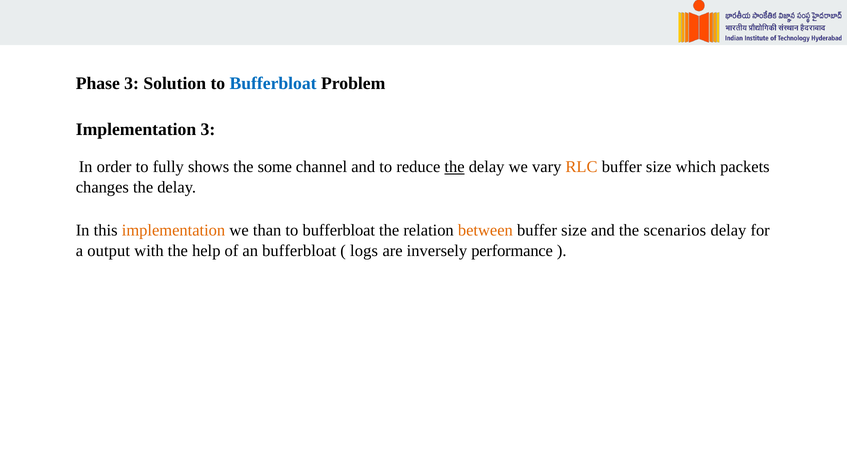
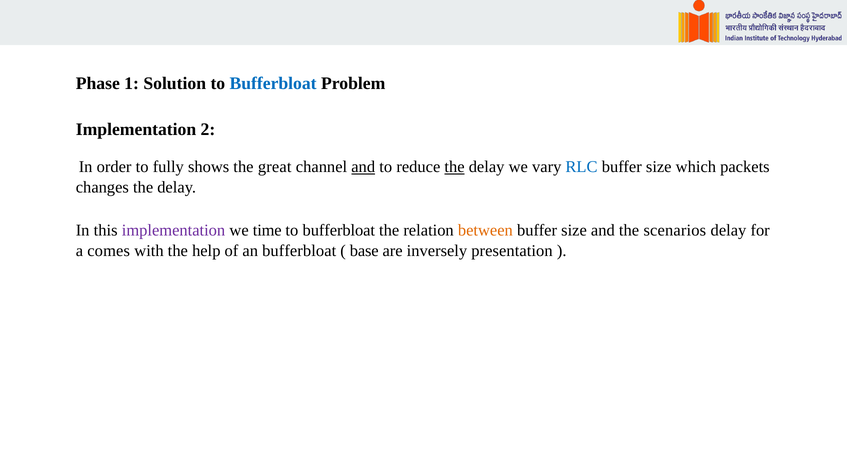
Phase 3: 3 -> 1
Implementation 3: 3 -> 2
some: some -> great
and at (363, 167) underline: none -> present
RLC colour: orange -> blue
implementation at (174, 231) colour: orange -> purple
than: than -> time
output: output -> comes
logs: logs -> base
performance: performance -> presentation
